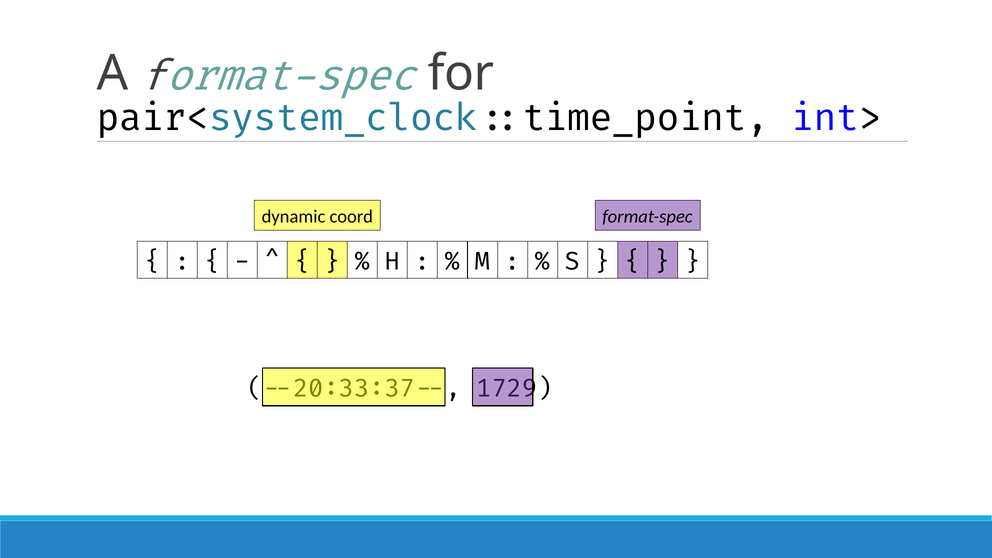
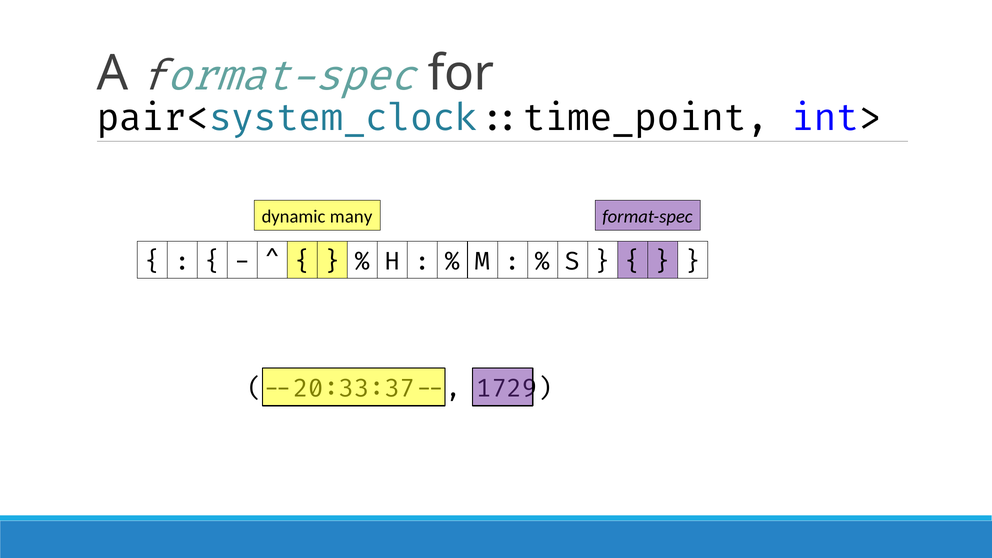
coord: coord -> many
